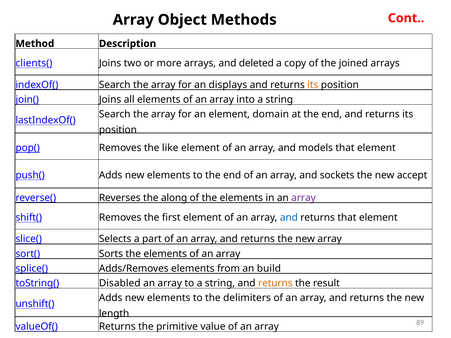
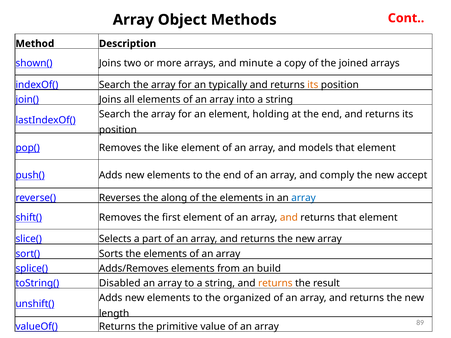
clients(: clients( -> shown(
deleted: deleted -> minute
displays: displays -> typically
domain: domain -> holding
sockets: sockets -> comply
array at (304, 198) colour: purple -> blue
and at (289, 218) colour: blue -> orange
delimiters: delimiters -> organized
